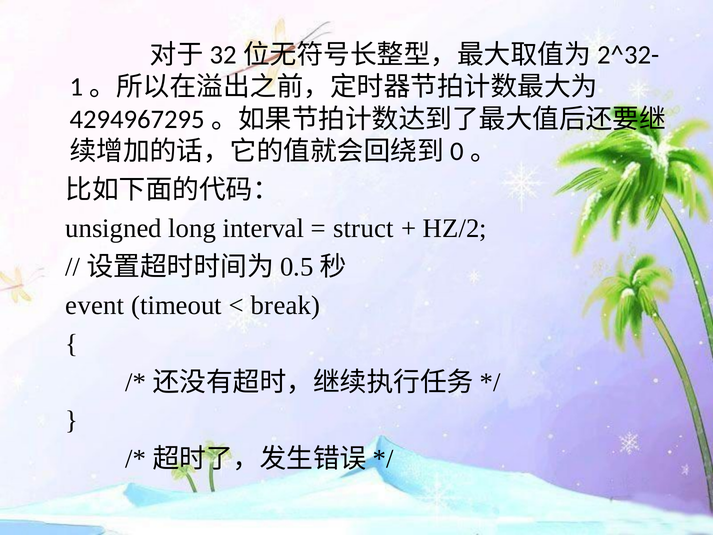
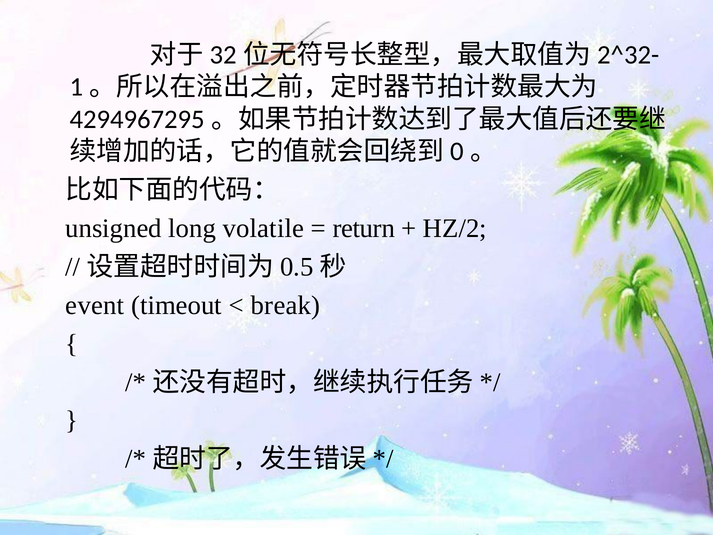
interval: interval -> volatile
struct: struct -> return
